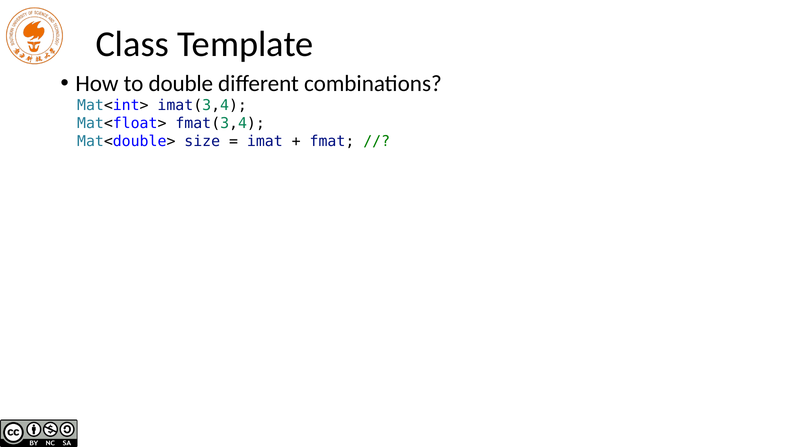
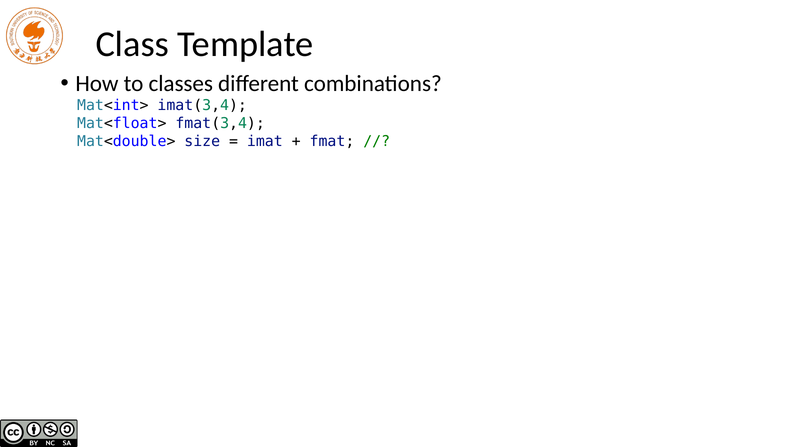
double: double -> classes
